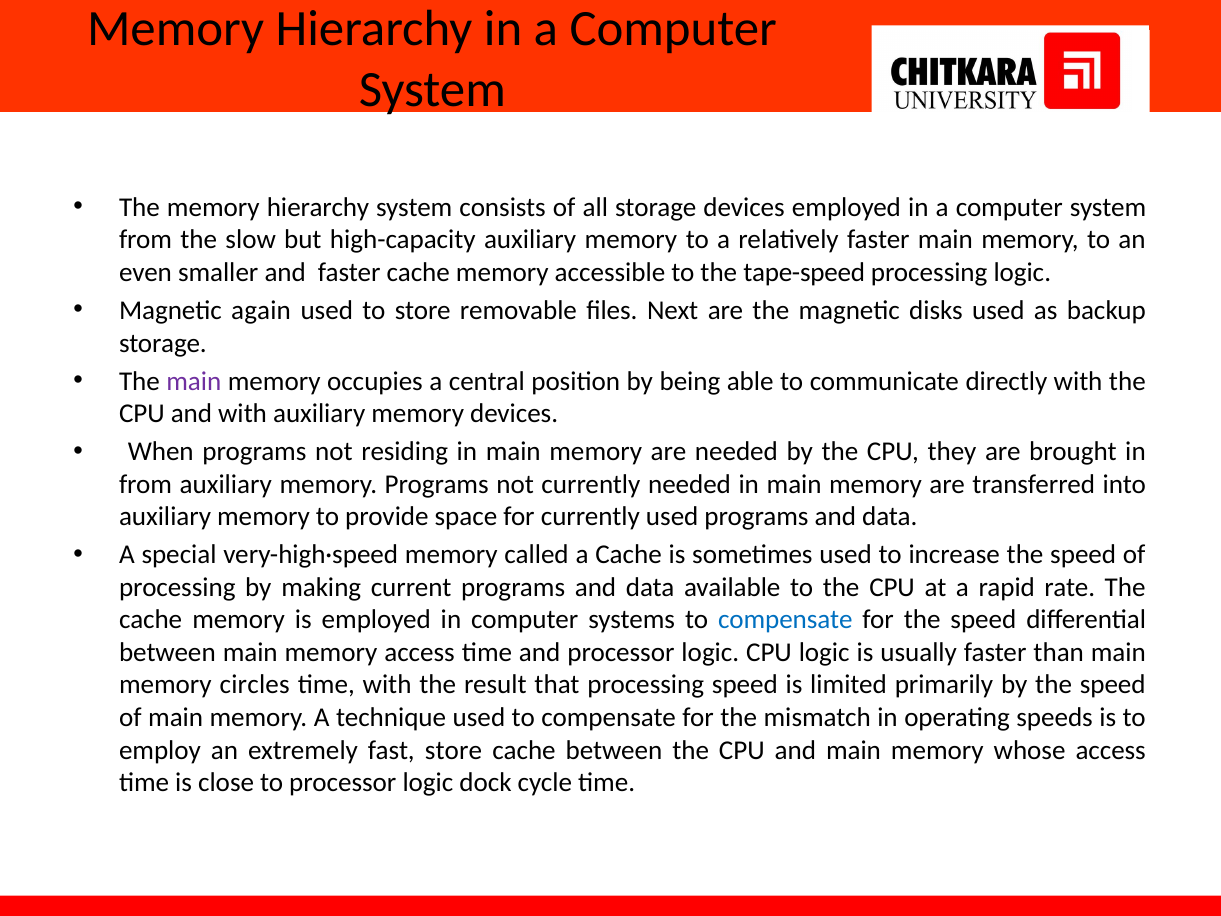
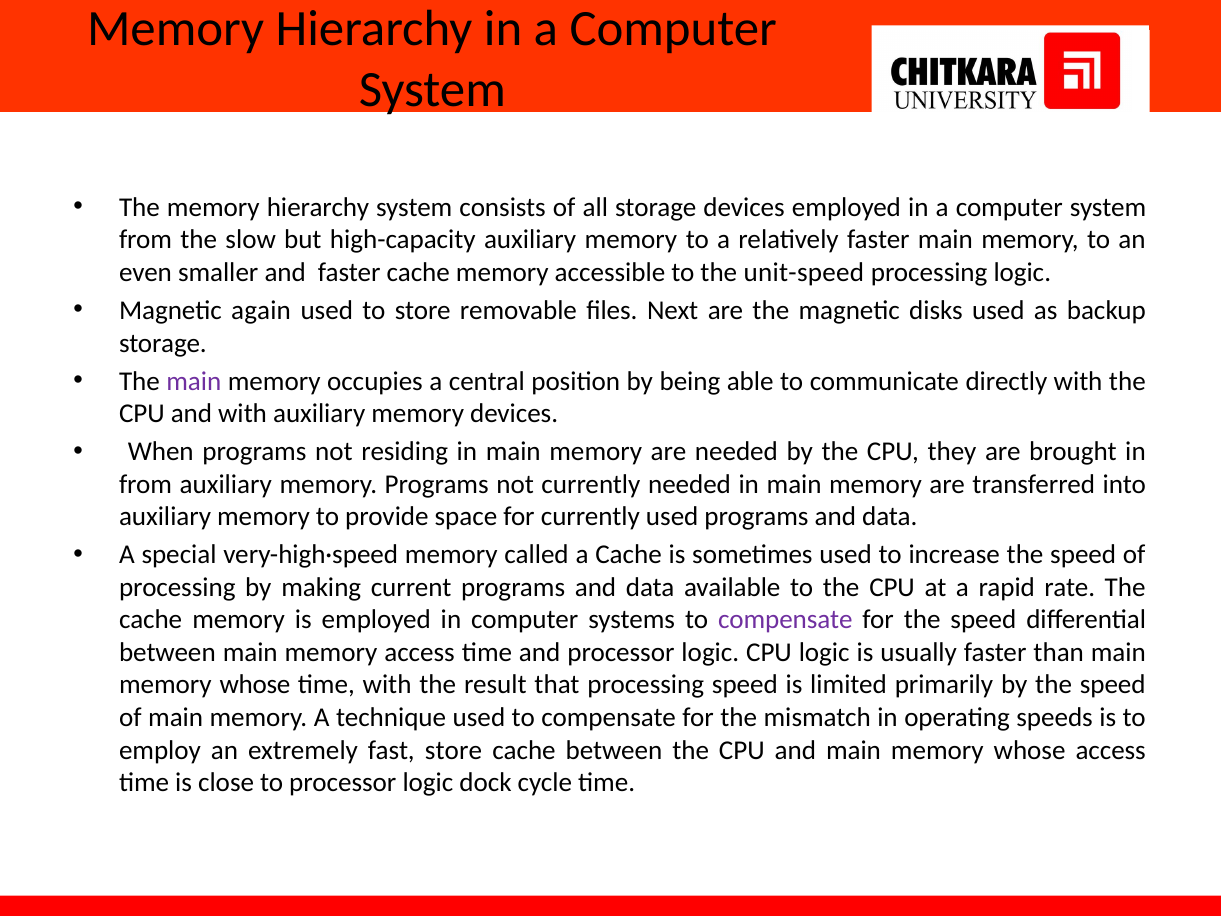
tape-speed: tape-speed -> unit-speed
compensate at (785, 620) colour: blue -> purple
circles at (255, 685): circles -> whose
